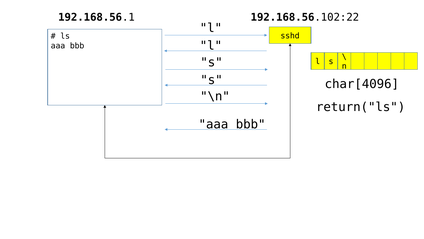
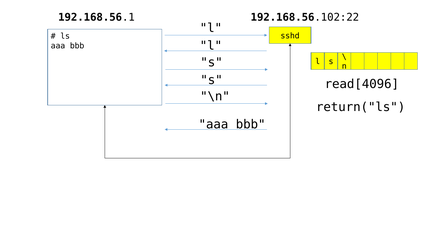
char[4096: char[4096 -> read[4096
